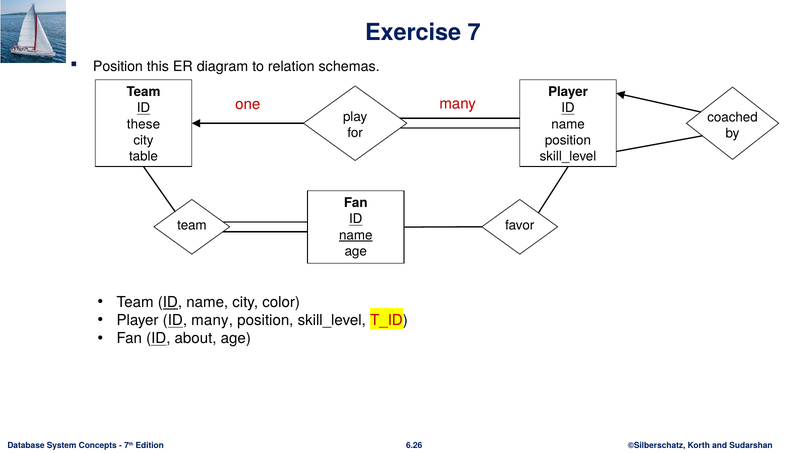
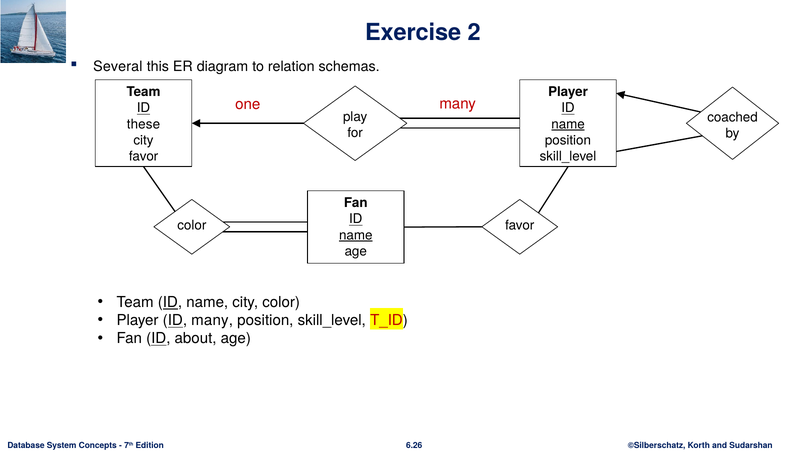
7: 7 -> 2
Position at (118, 67): Position -> Several
name at (568, 124) underline: none -> present
table at (143, 156): table -> favor
team at (192, 225): team -> color
